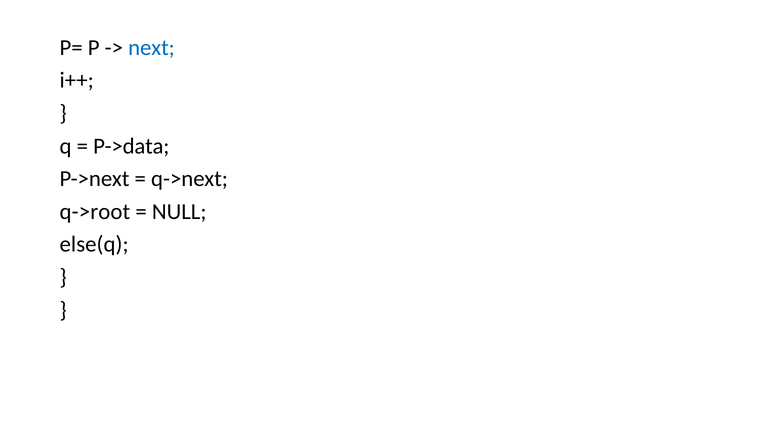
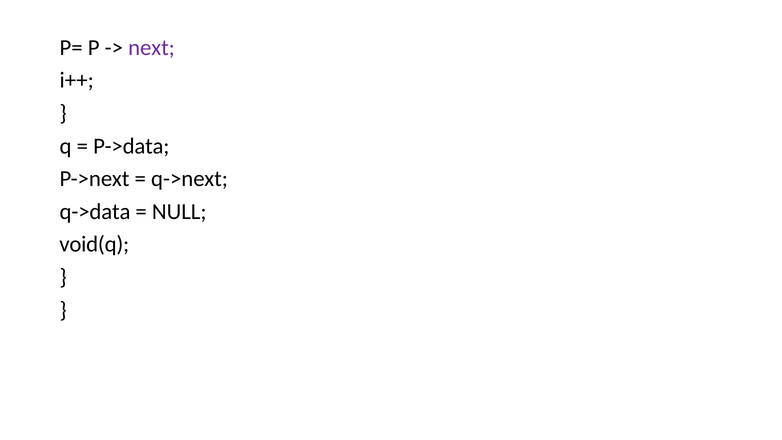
next colour: blue -> purple
q->root: q->root -> q->data
else(q: else(q -> void(q
